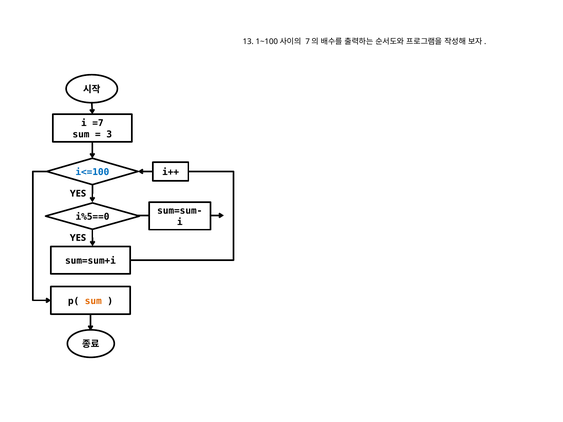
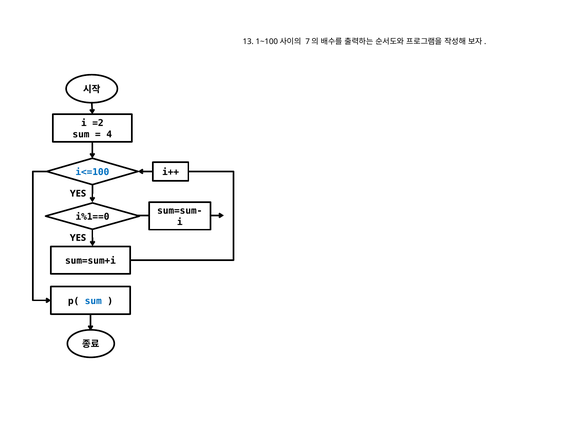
=7: =7 -> =2
3: 3 -> 4
i%5==0: i%5==0 -> i%1==0
sum at (93, 301) colour: orange -> blue
